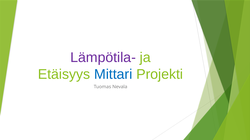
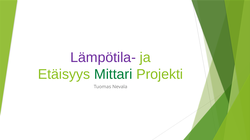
Mittari colour: blue -> green
